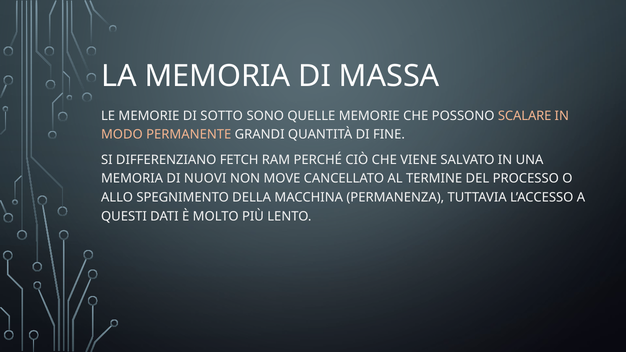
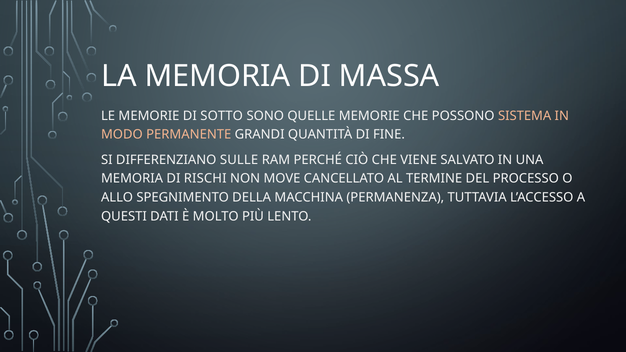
SCALARE: SCALARE -> SISTEMA
FETCH: FETCH -> SULLE
NUOVI: NUOVI -> RISCHI
